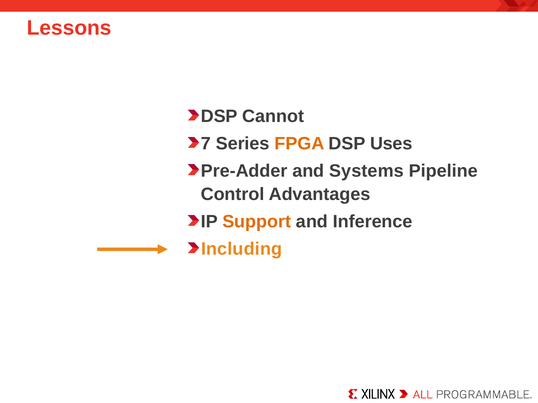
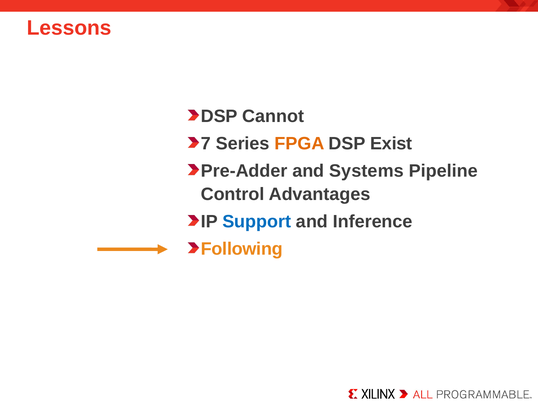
Uses: Uses -> Exist
Support colour: orange -> blue
Including: Including -> Following
